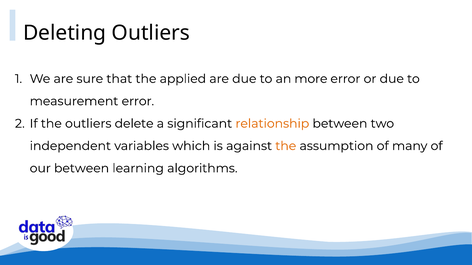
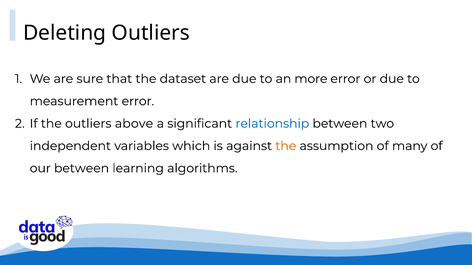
applied: applied -> dataset
delete: delete -> above
relationship colour: orange -> blue
